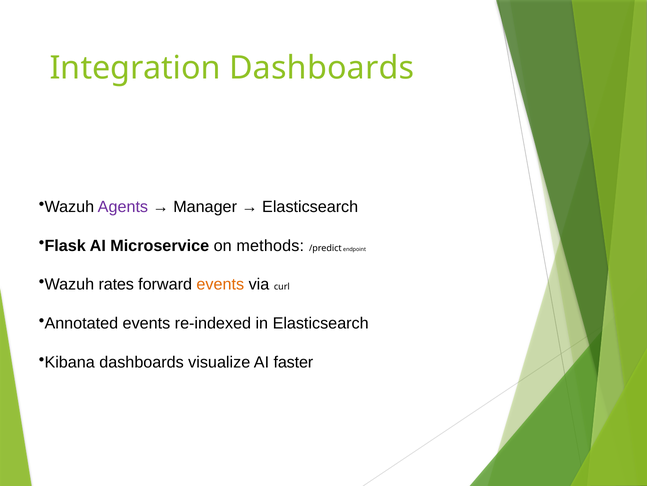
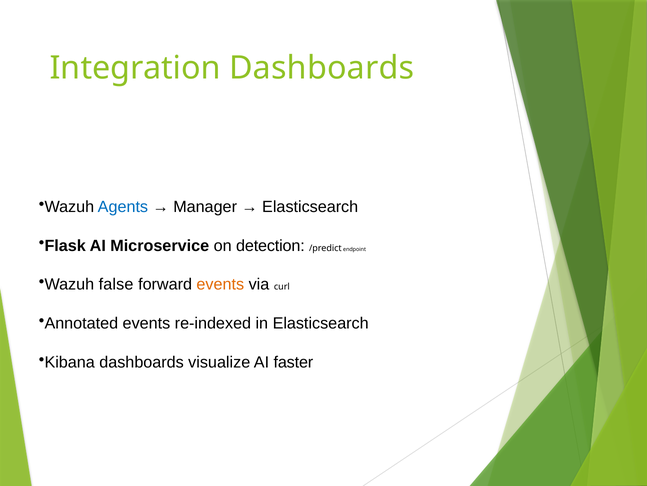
Agents colour: purple -> blue
methods: methods -> detection
rates: rates -> false
